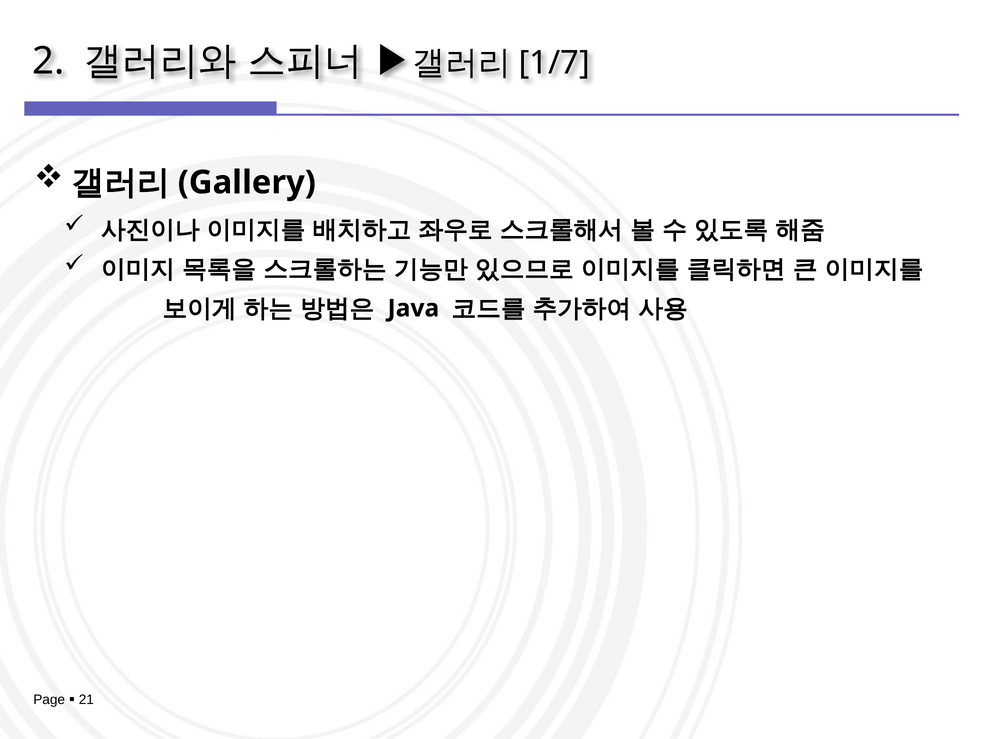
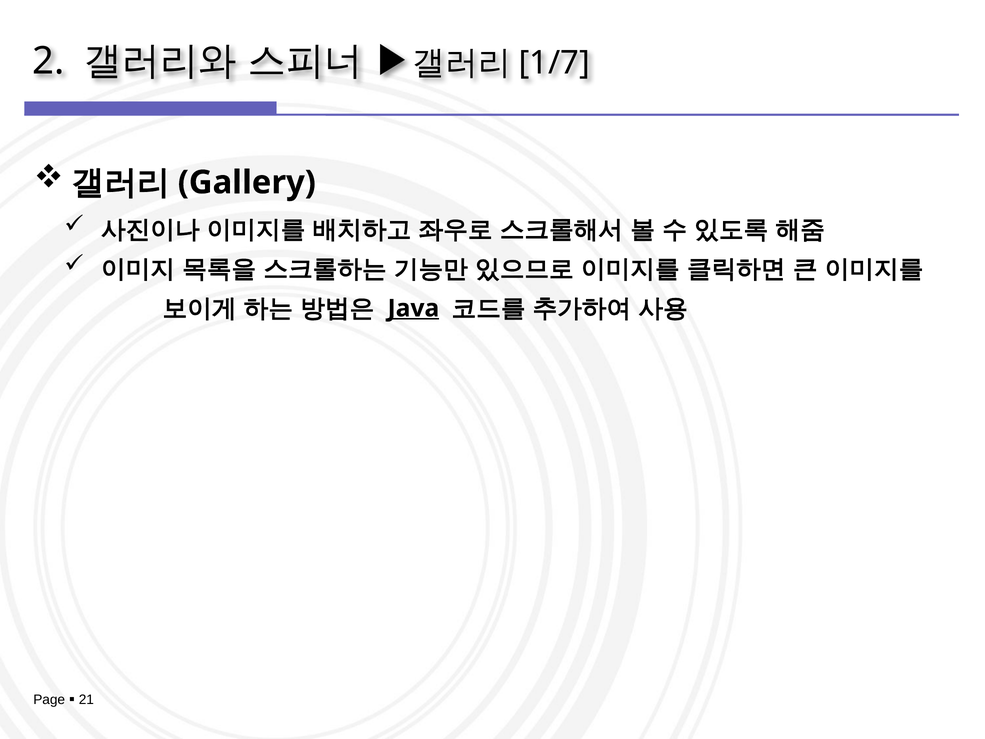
Java underline: none -> present
